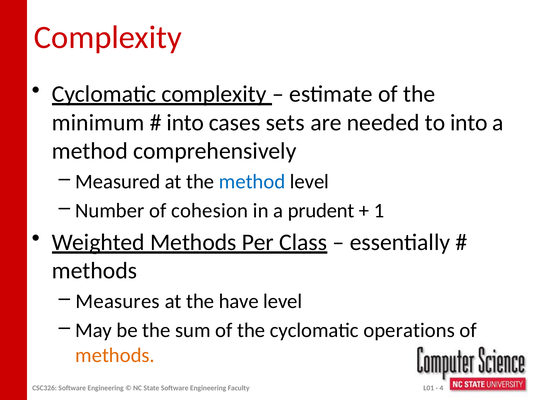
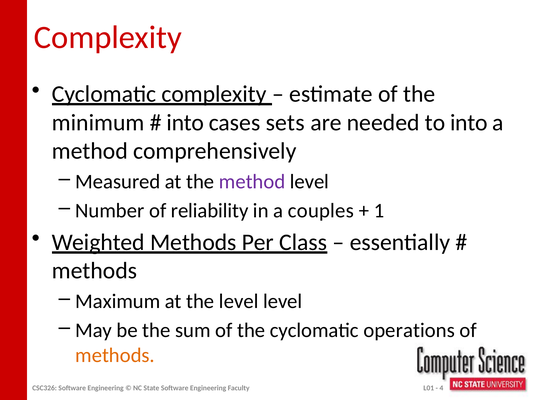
method at (252, 182) colour: blue -> purple
cohesion: cohesion -> reliability
prudent: prudent -> couples
Measures: Measures -> Maximum
the have: have -> level
